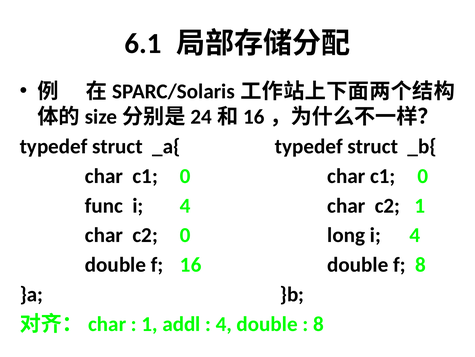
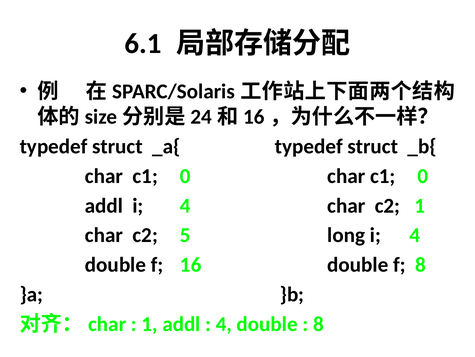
func at (104, 205): func -> addl
c2 0: 0 -> 5
